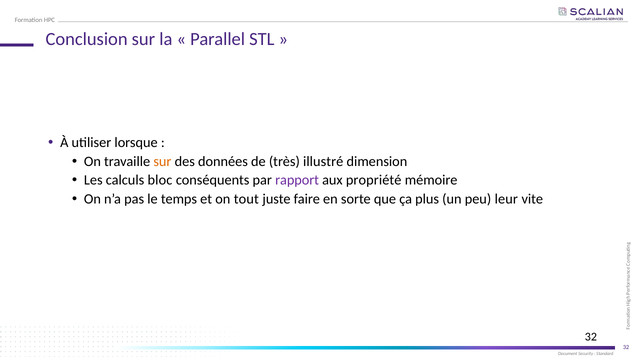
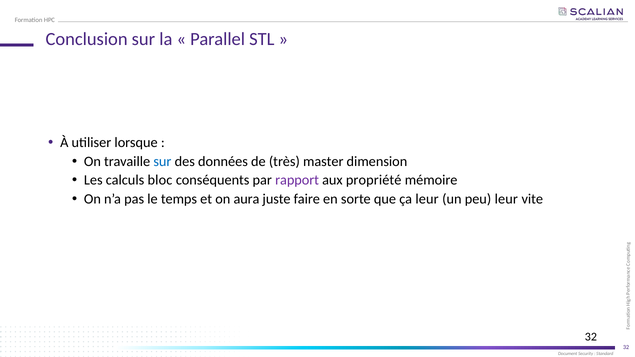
sur at (162, 162) colour: orange -> blue
illustré: illustré -> master
tout: tout -> aura
ça plus: plus -> leur
